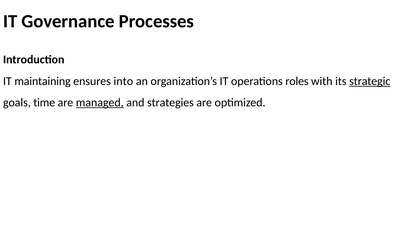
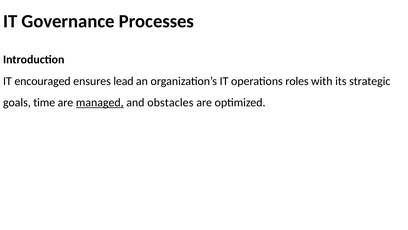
maintaining: maintaining -> encouraged
into: into -> lead
strategic underline: present -> none
strategies: strategies -> obstacles
